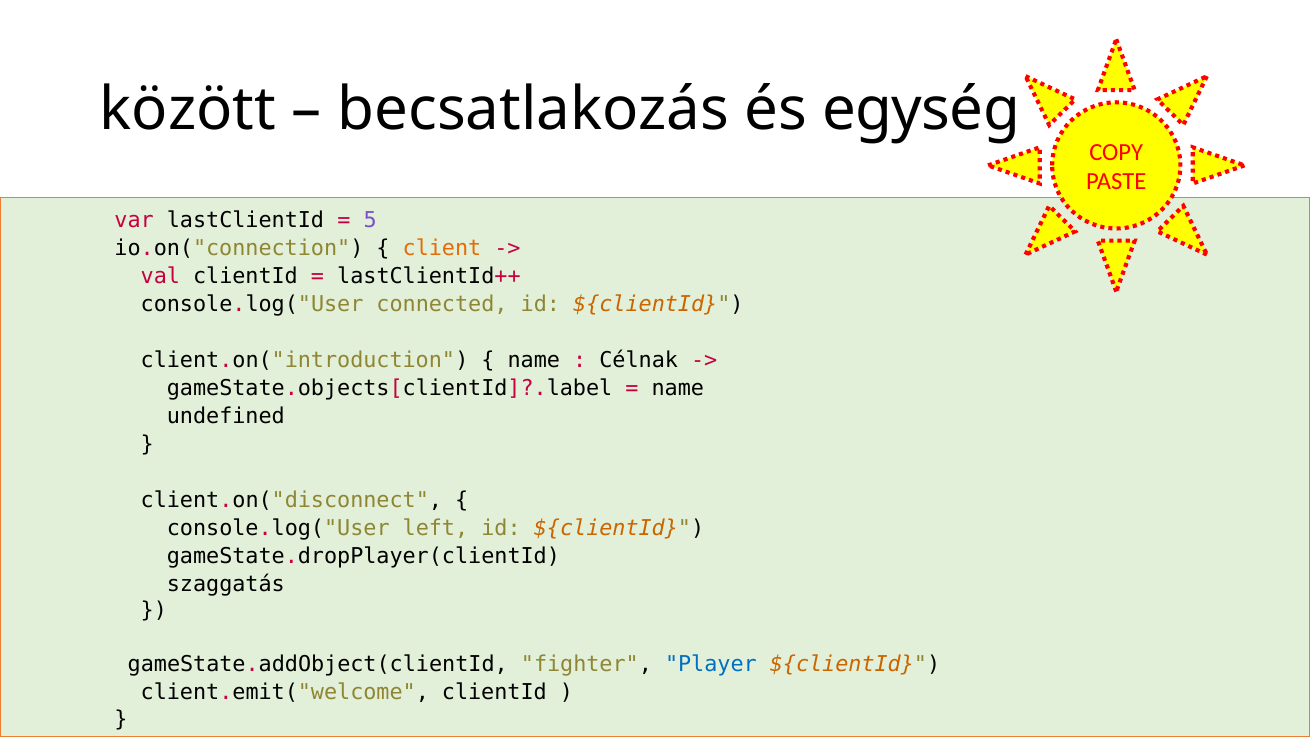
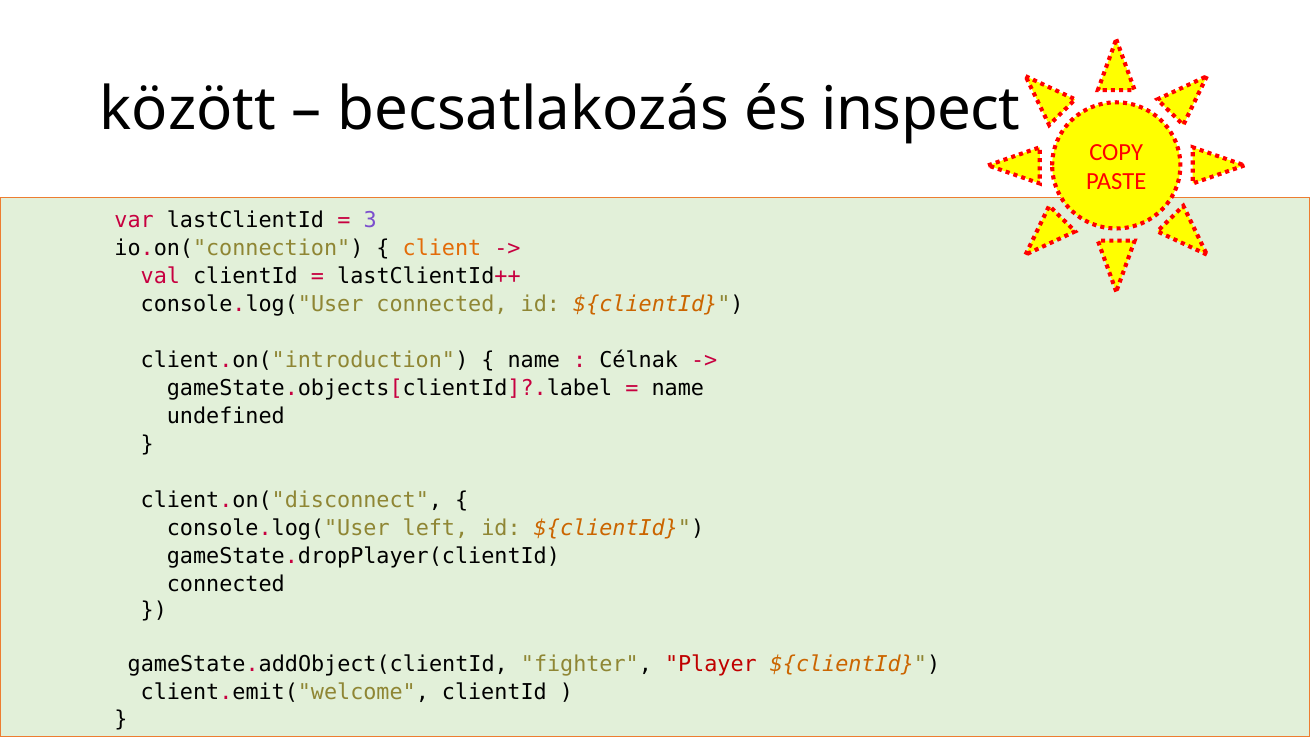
egység: egység -> inspect
5: 5 -> 3
szaggatás at (226, 584): szaggatás -> connected
Player colour: blue -> red
